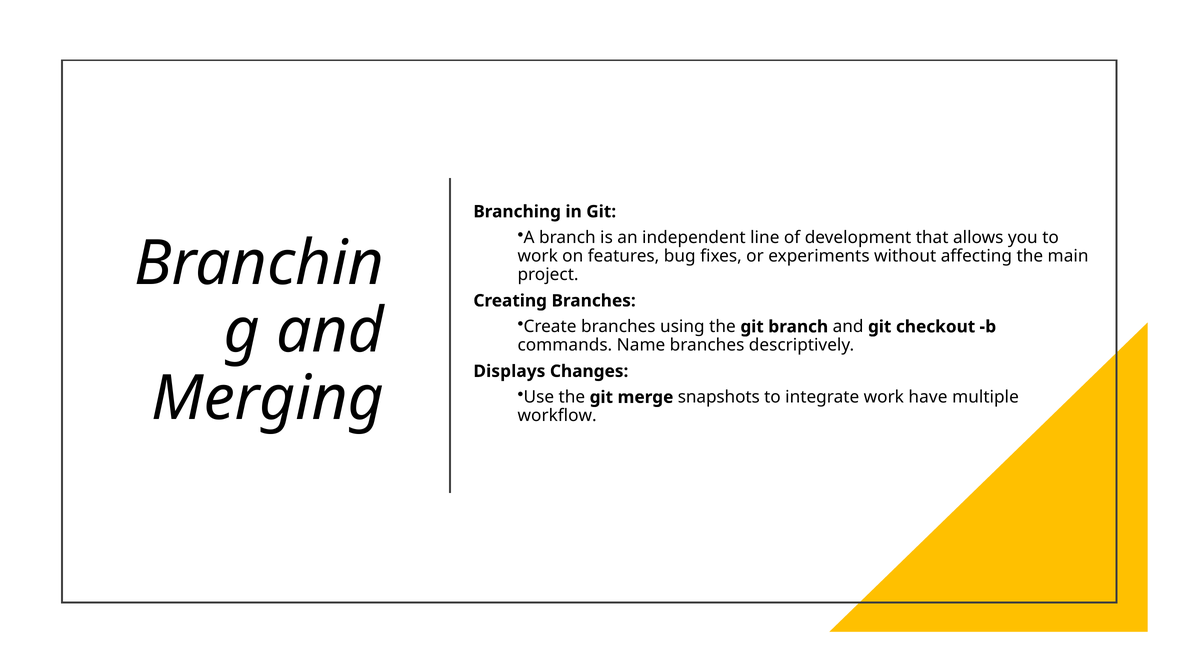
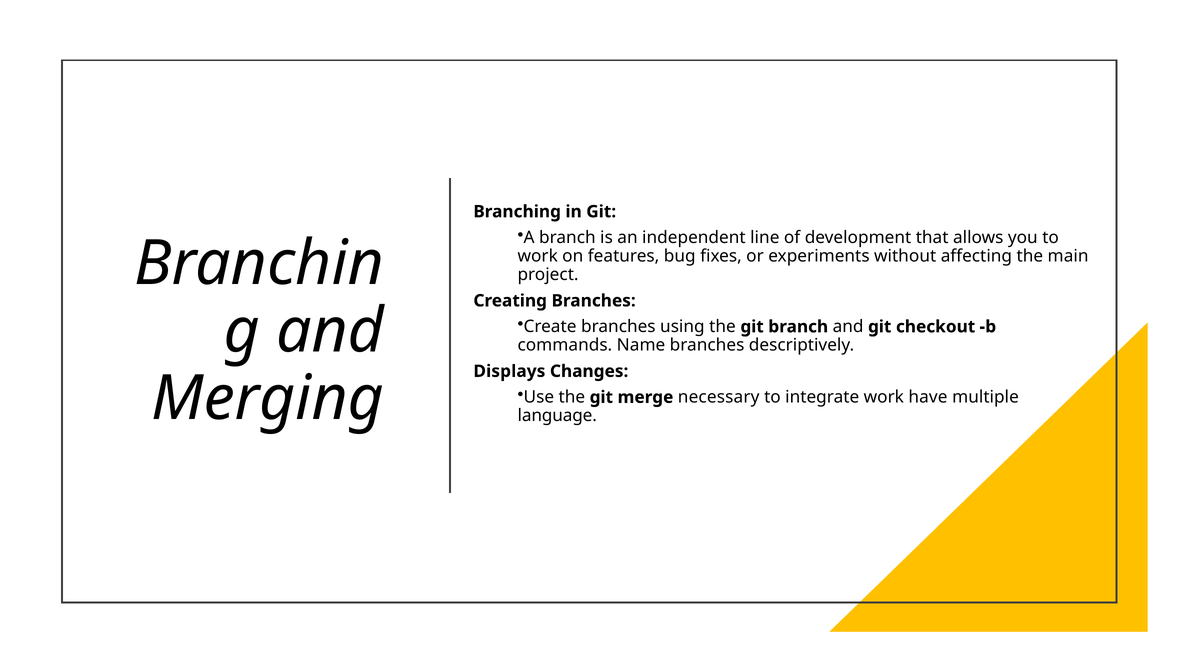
snapshots: snapshots -> necessary
workflow: workflow -> language
